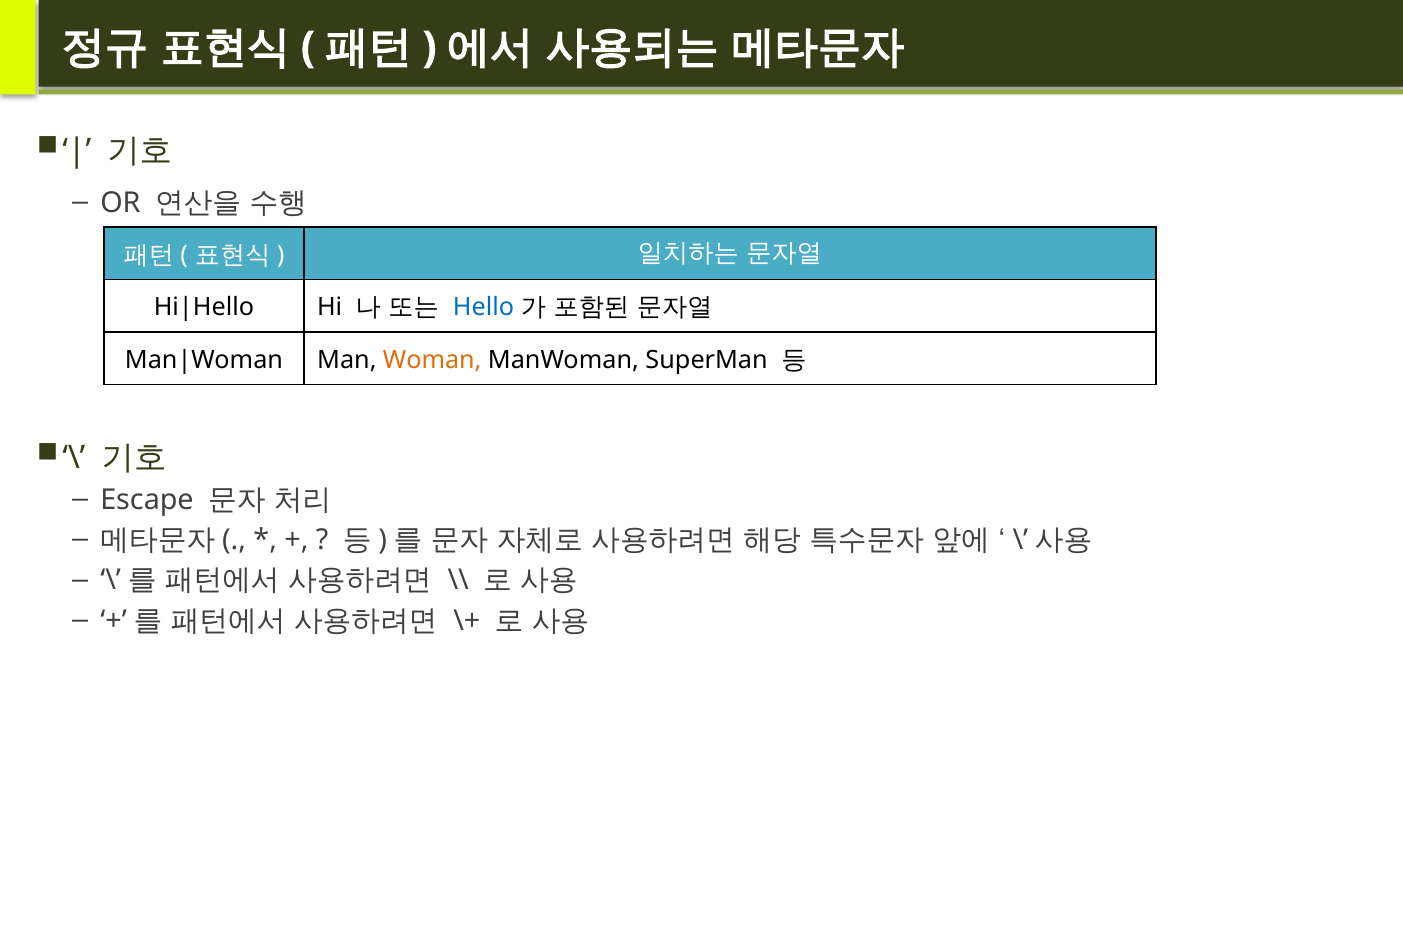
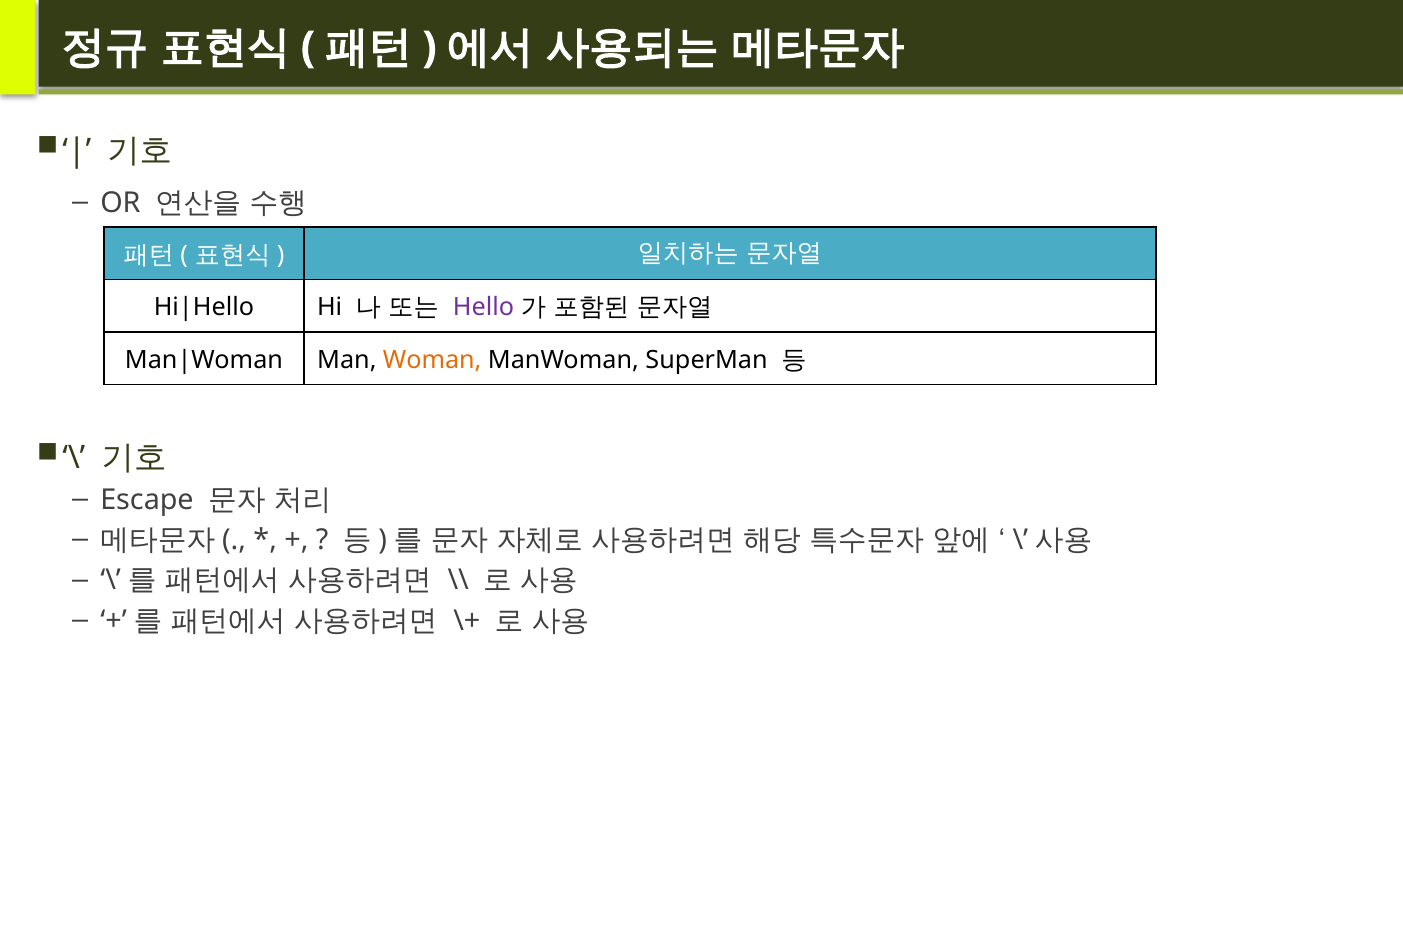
Hello colour: blue -> purple
